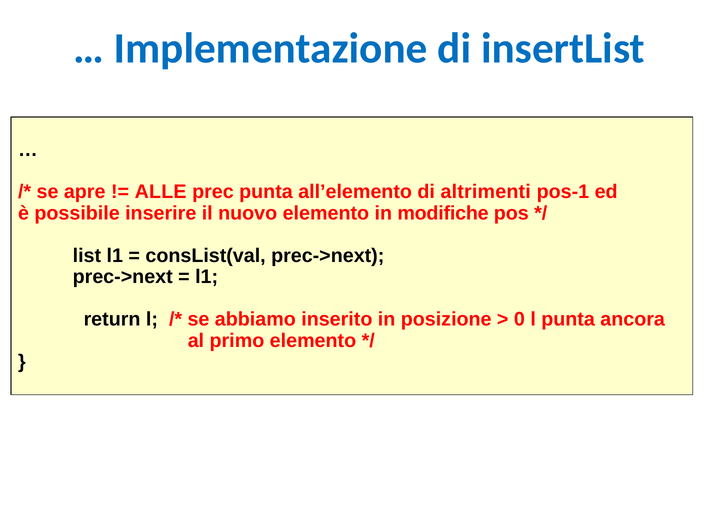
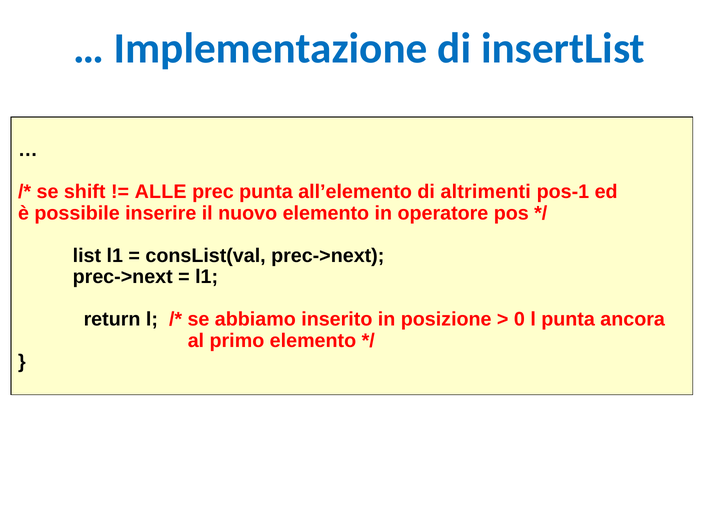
apre: apre -> shift
modifiche: modifiche -> operatore
